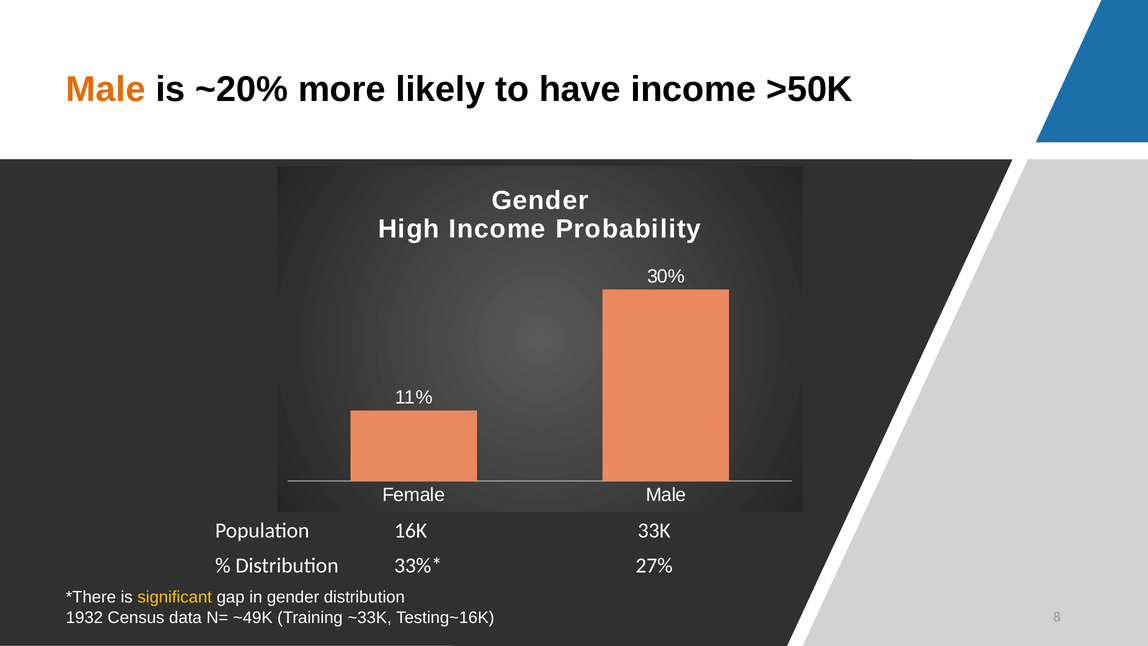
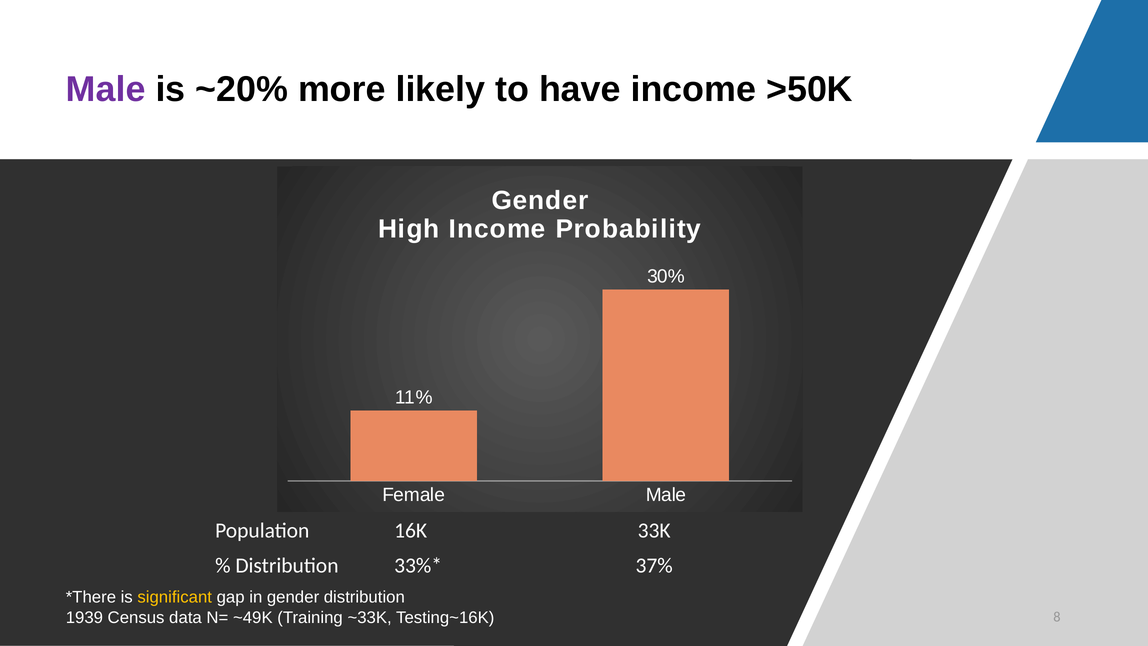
Male at (106, 90) colour: orange -> purple
27%: 27% -> 37%
1932: 1932 -> 1939
